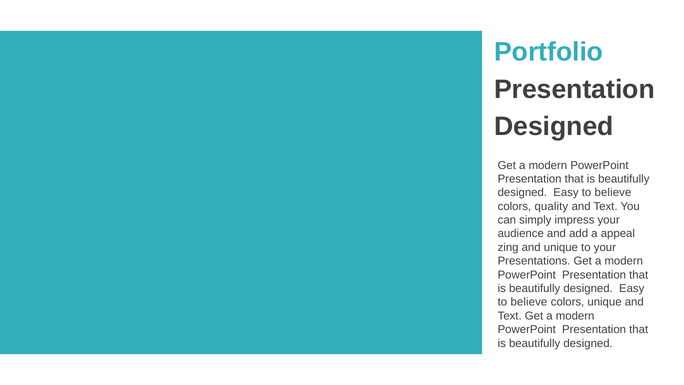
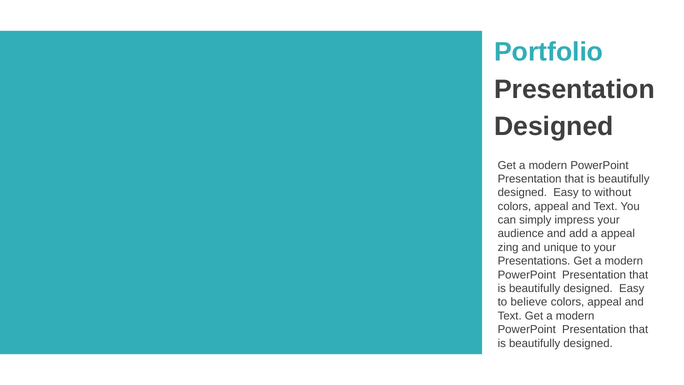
believe at (613, 193): believe -> without
quality at (551, 206): quality -> appeal
unique at (605, 302): unique -> appeal
